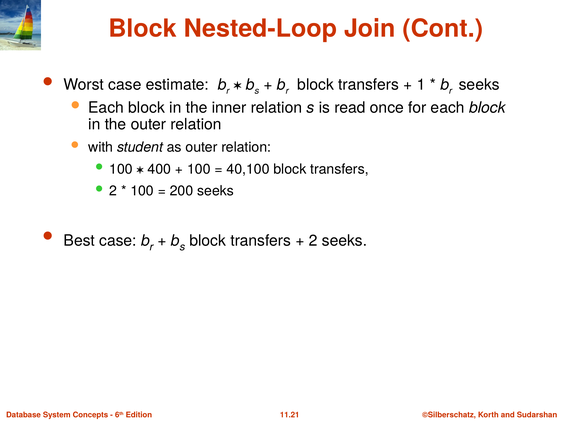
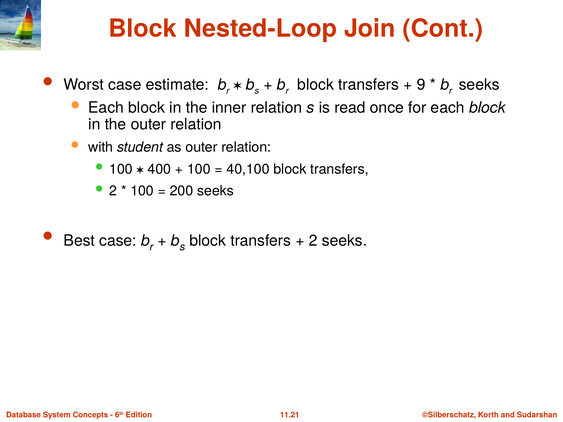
1: 1 -> 9
